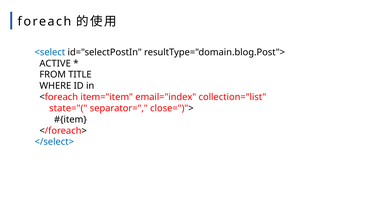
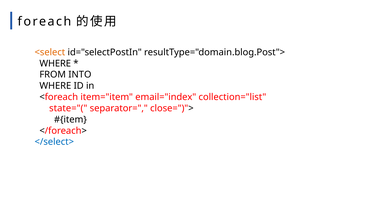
<select colour: blue -> orange
ACTIVE at (55, 63): ACTIVE -> WHERE
TITLE: TITLE -> INTO
